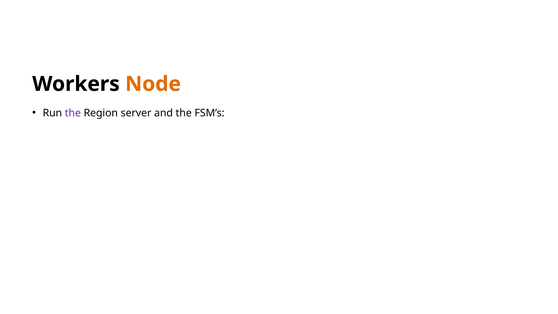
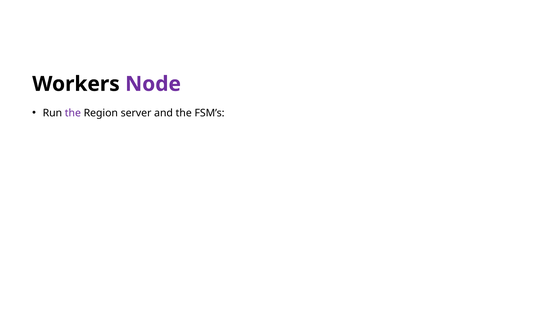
Node colour: orange -> purple
